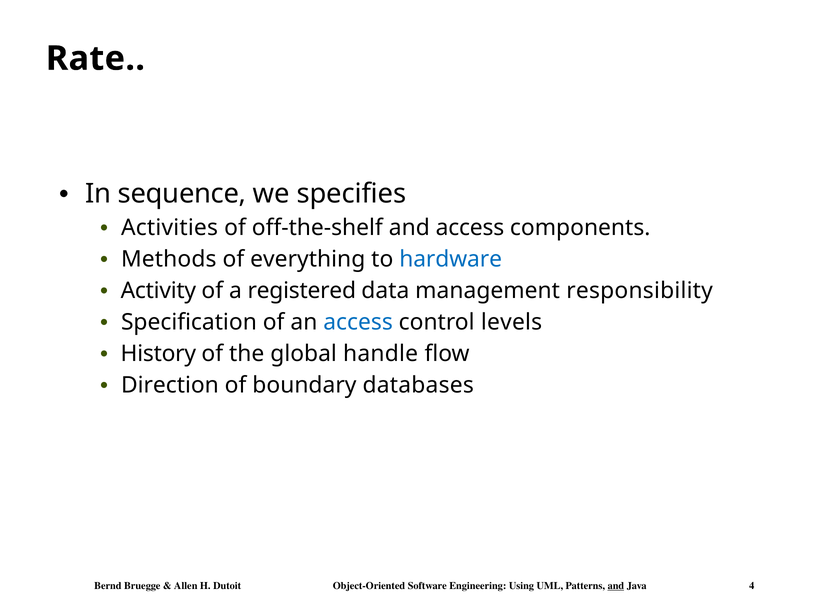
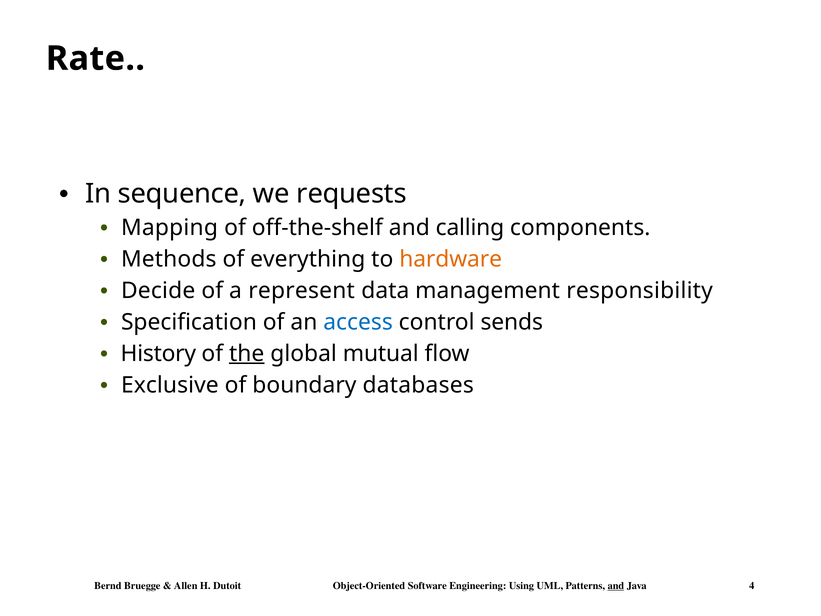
specifies: specifies -> requests
Activities: Activities -> Mapping
and access: access -> calling
hardware colour: blue -> orange
Activity: Activity -> Decide
registered: registered -> represent
levels: levels -> sends
the underline: none -> present
handle: handle -> mutual
Direction: Direction -> Exclusive
